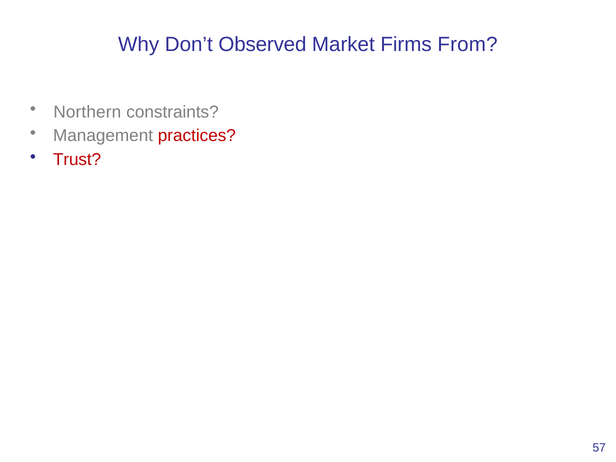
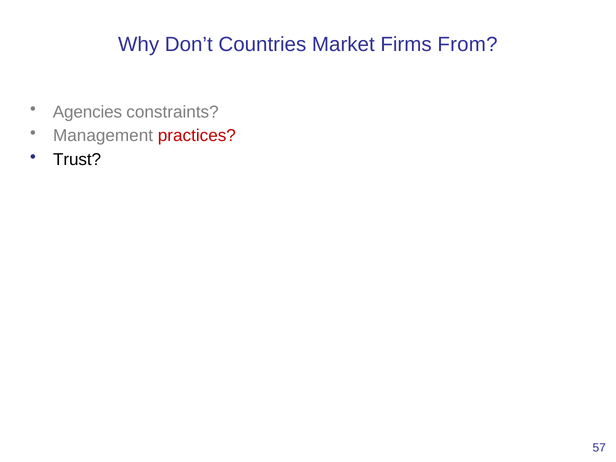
Observed: Observed -> Countries
Northern: Northern -> Agencies
Trust colour: red -> black
